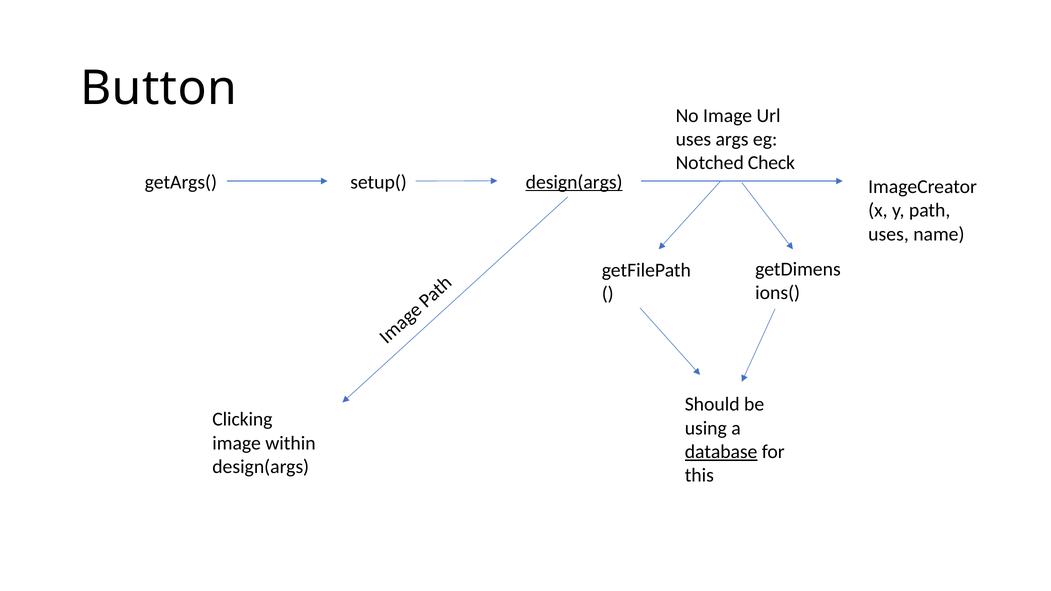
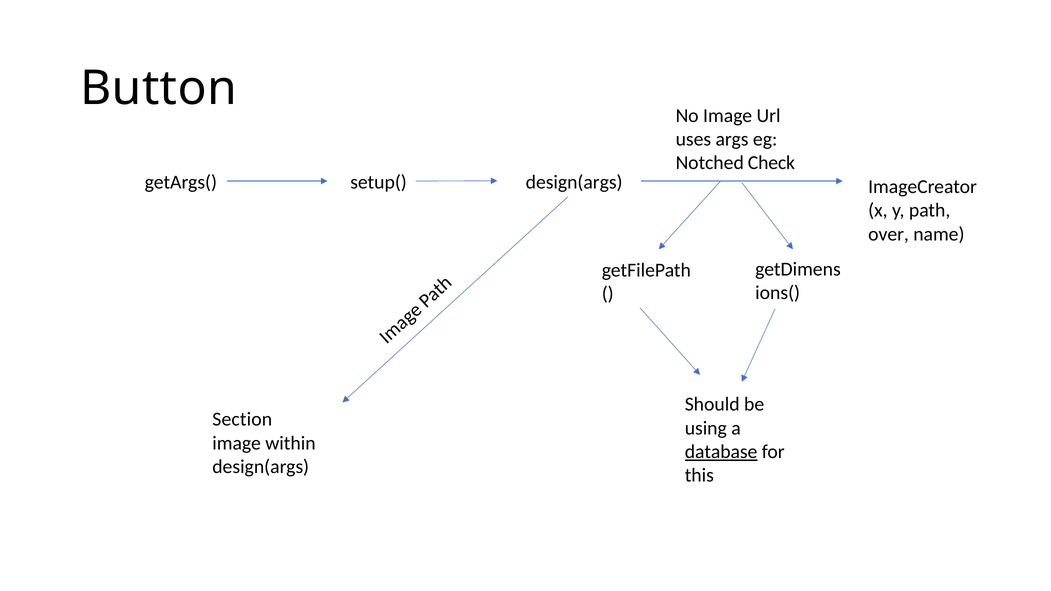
design(args at (574, 182) underline: present -> none
uses at (889, 234): uses -> over
Clicking: Clicking -> Section
